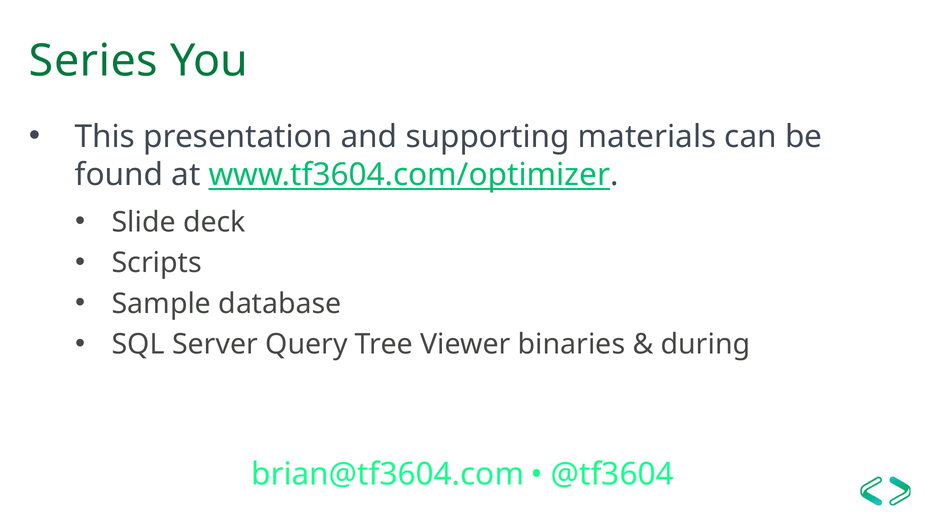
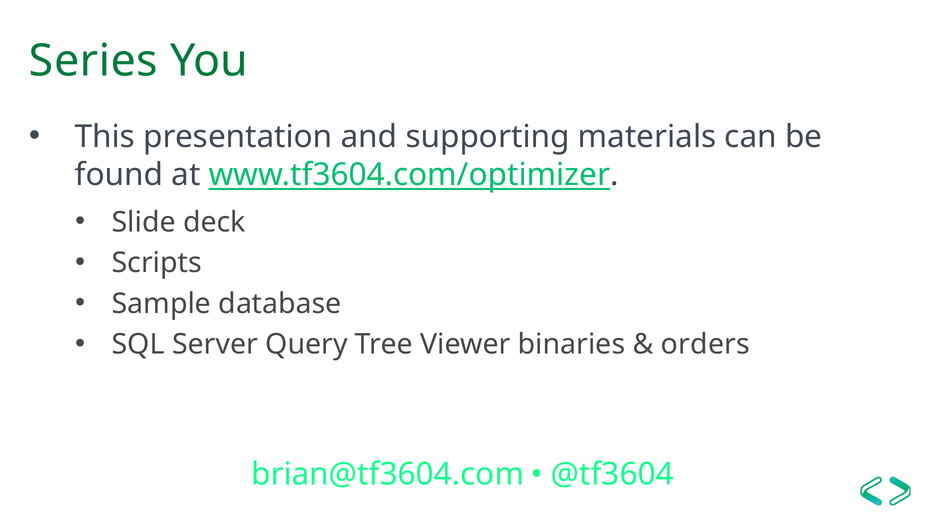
during: during -> orders
